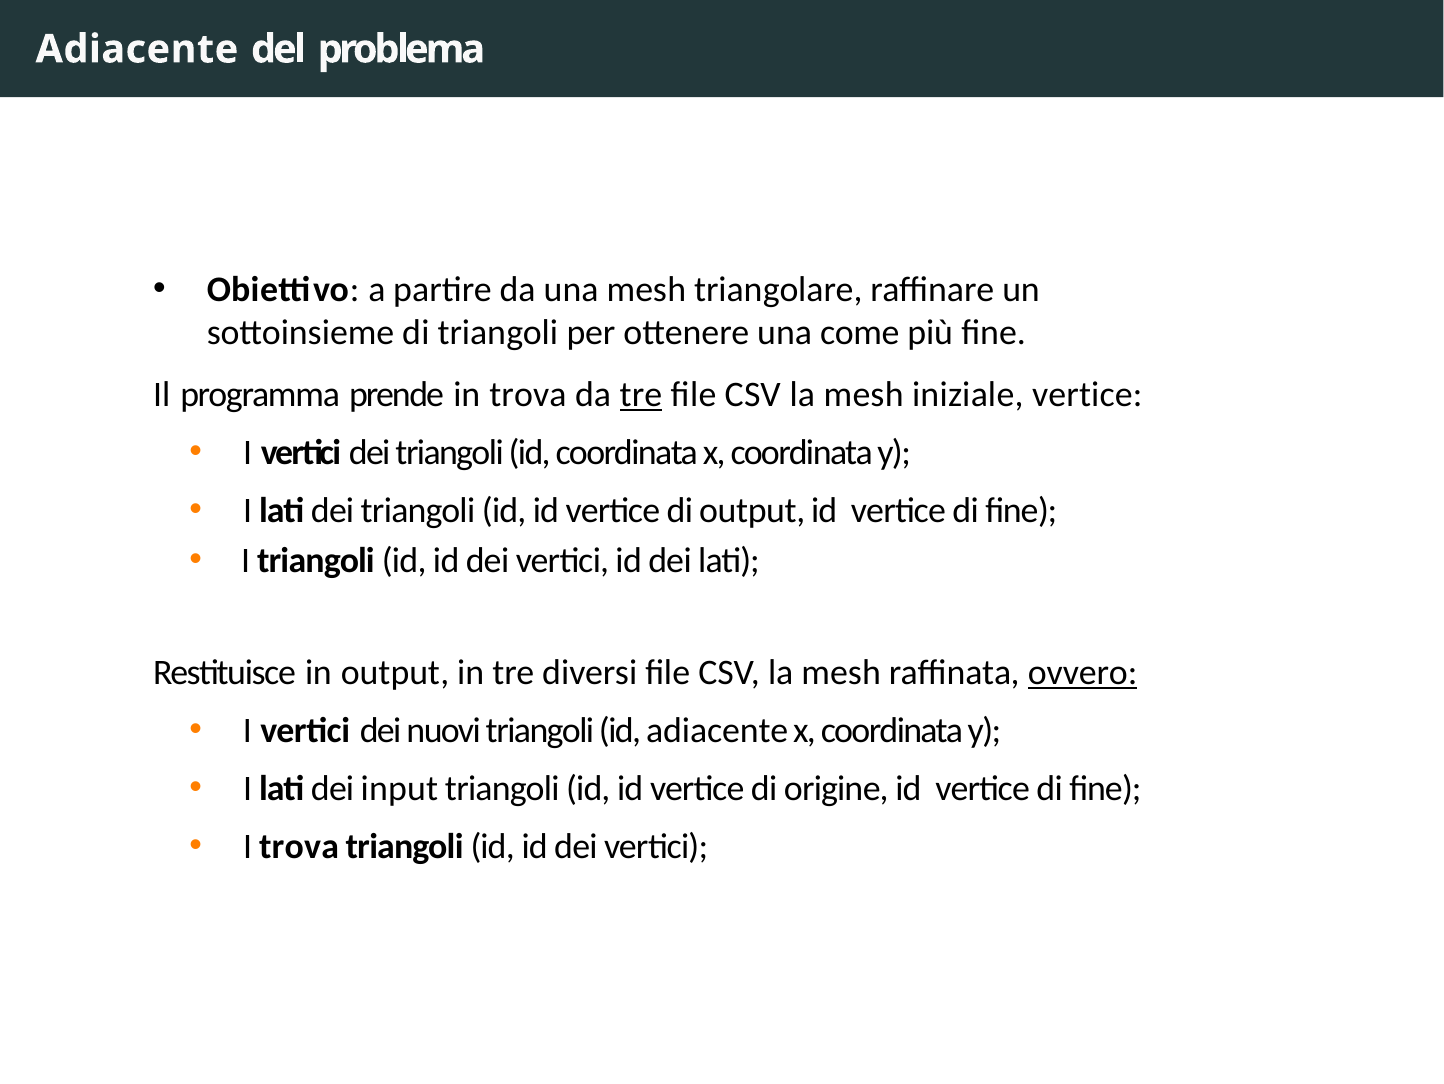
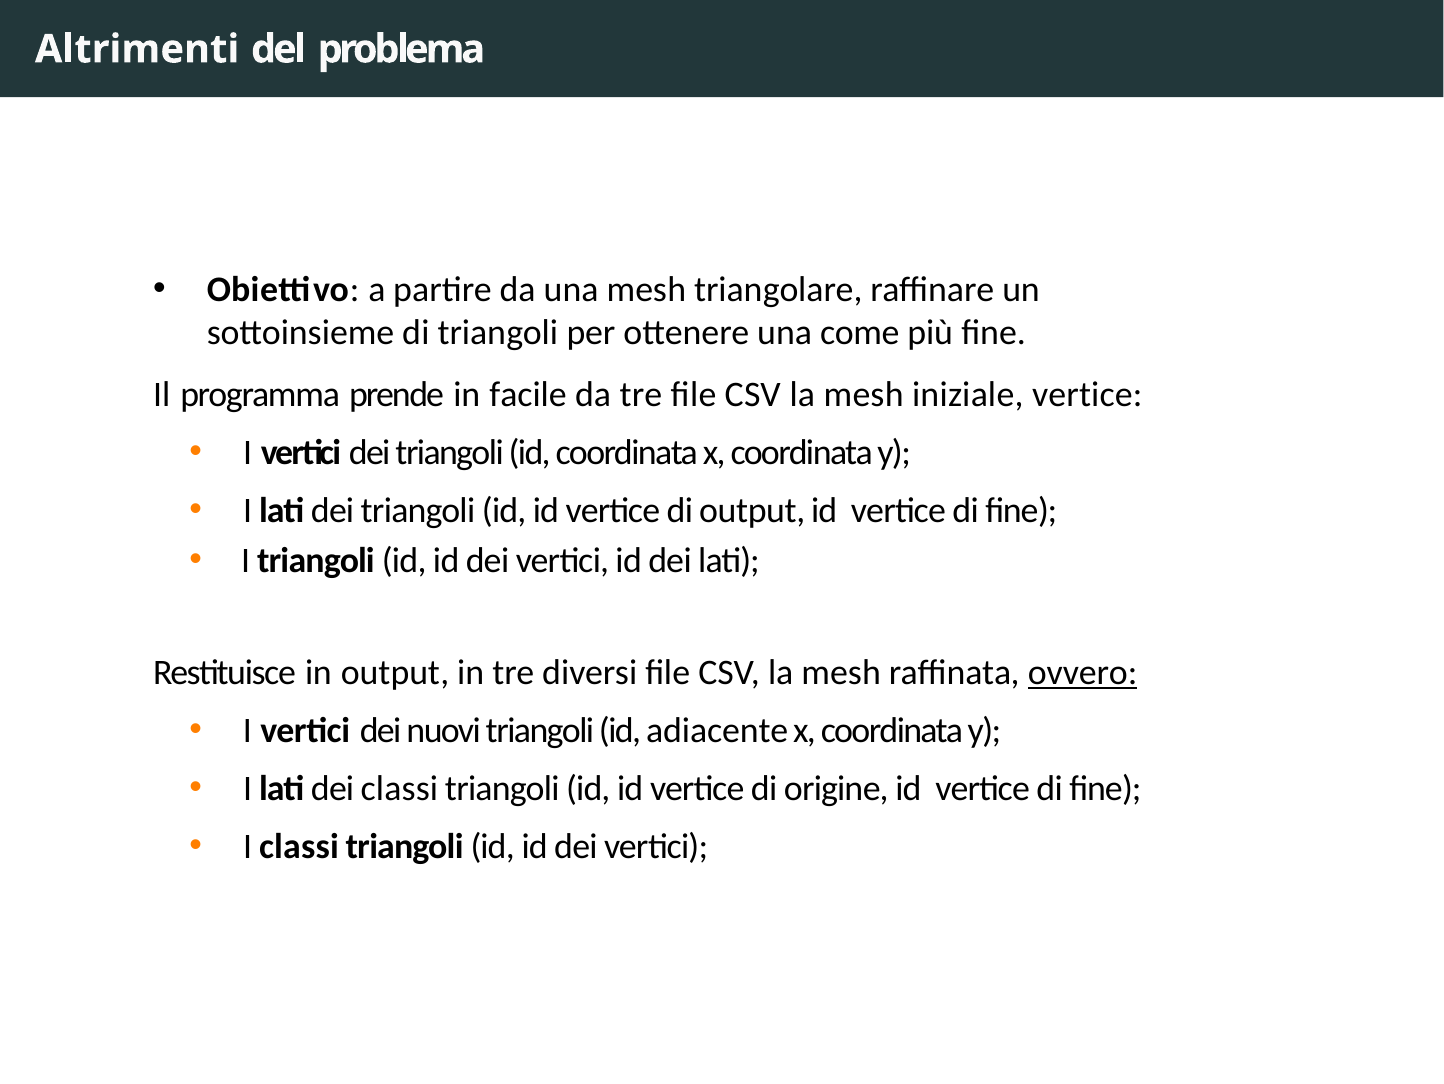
Adiacente at (137, 49): Adiacente -> Altrimenti
in trova: trova -> facile
tre at (641, 395) underline: present -> none
dei input: input -> classi
I trova: trova -> classi
